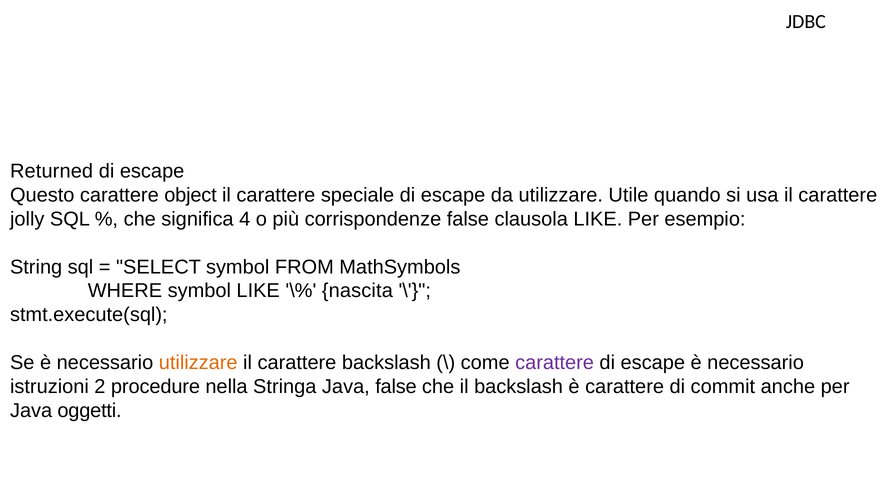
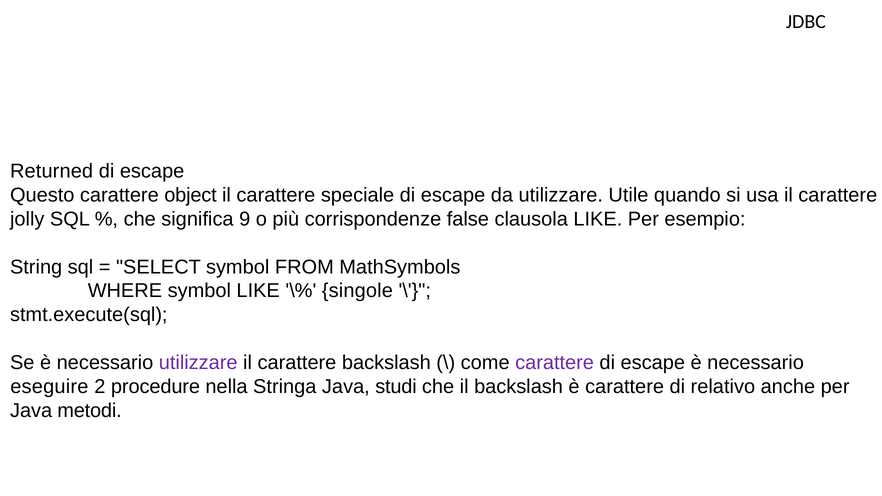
4: 4 -> 9
nascita: nascita -> singole
utilizzare at (198, 363) colour: orange -> purple
istruzioni: istruzioni -> eseguire
Java false: false -> studi
commit: commit -> relativo
oggetti: oggetti -> metodi
